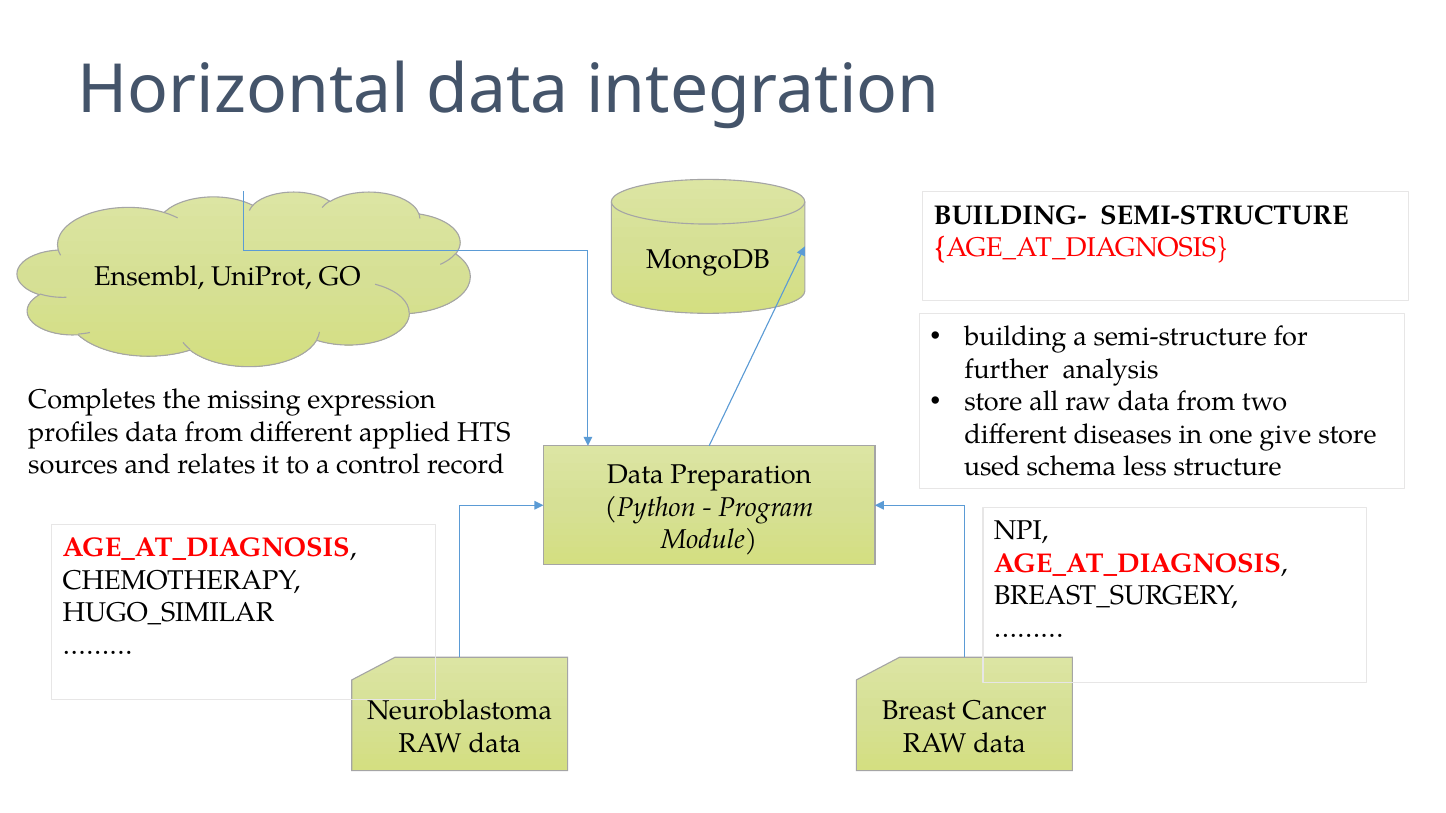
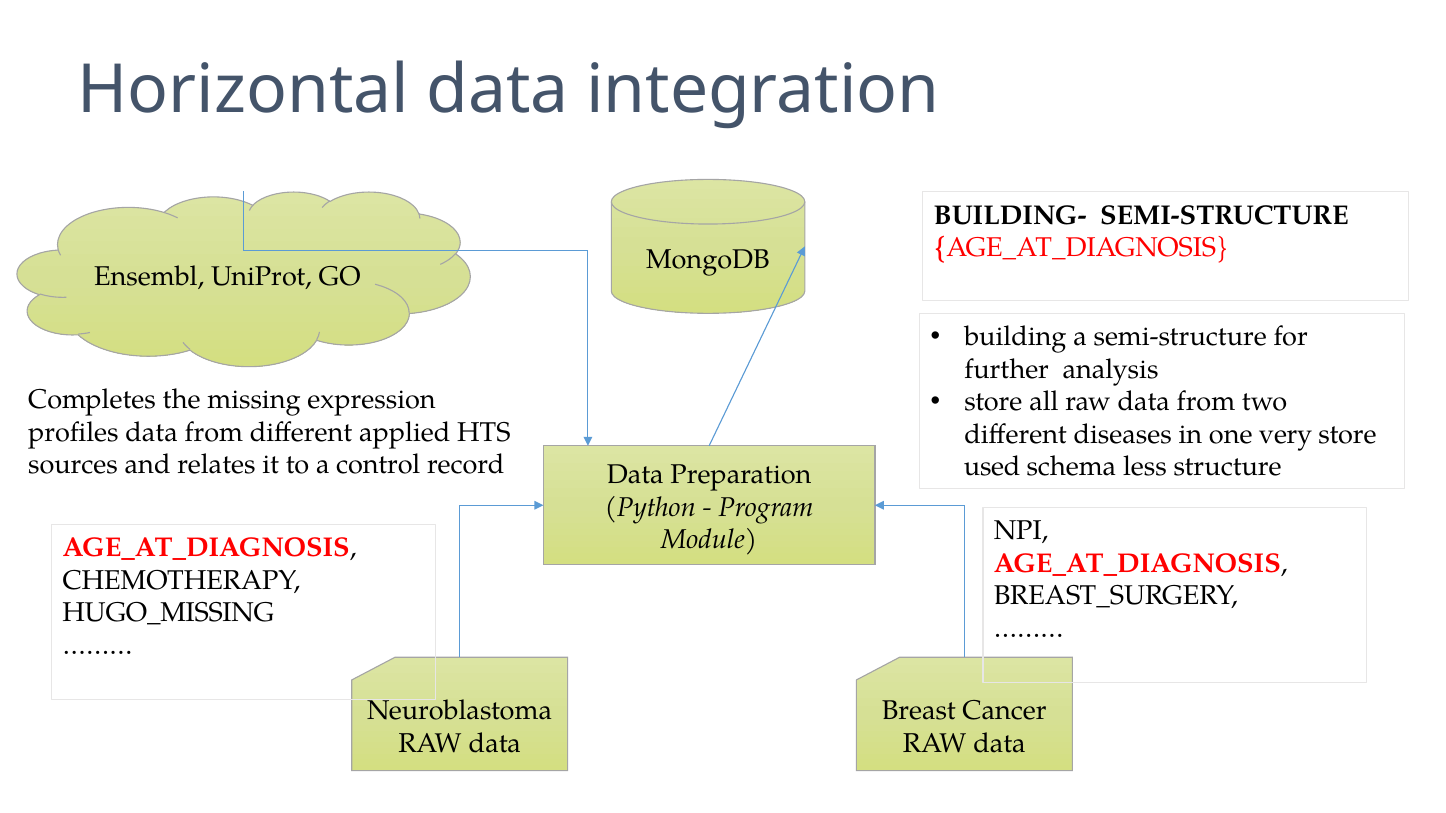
give: give -> very
HUGO_SIMILAR: HUGO_SIMILAR -> HUGO_MISSING
